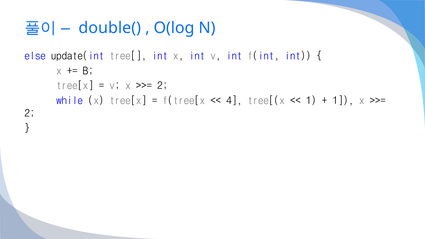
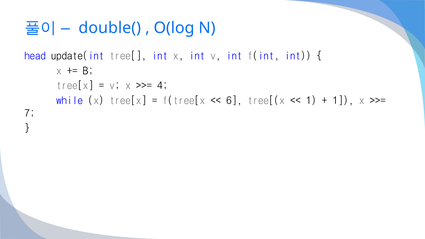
else: else -> head
2 at (163, 86): 2 -> 4
4: 4 -> 6
2 at (30, 113): 2 -> 7
